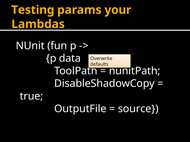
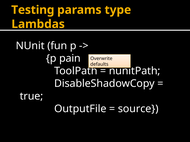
your: your -> type
data: data -> pain
